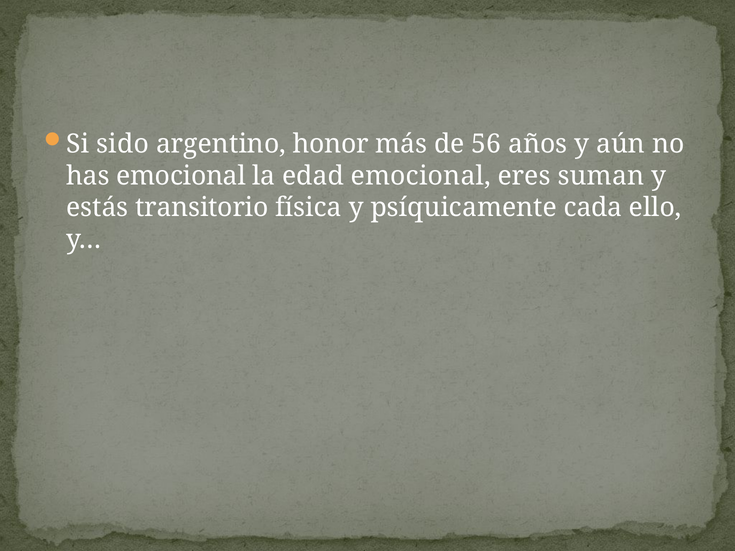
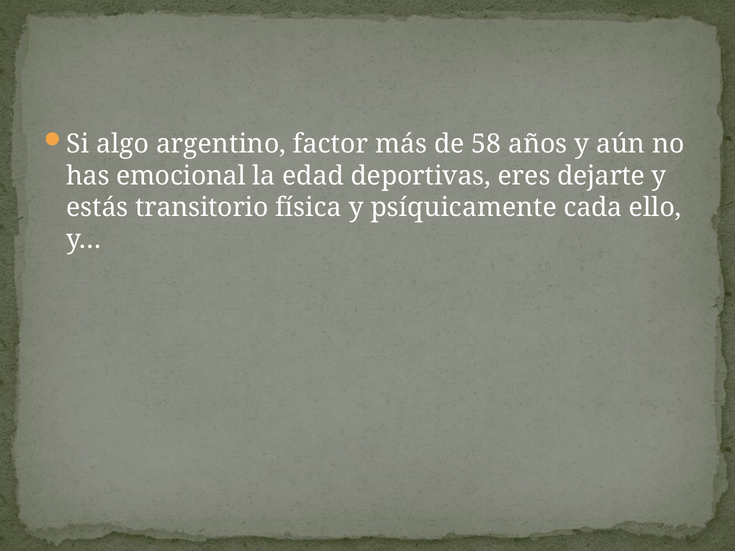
sido: sido -> algo
honor: honor -> factor
56: 56 -> 58
edad emocional: emocional -> deportivas
suman: suman -> dejarte
